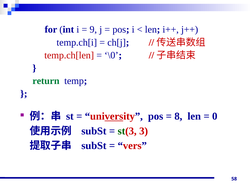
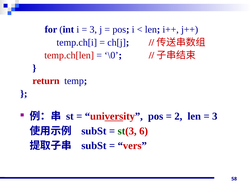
9 at (93, 30): 9 -> 3
return colour: green -> red
8: 8 -> 2
0 at (215, 116): 0 -> 3
3: 3 -> 6
